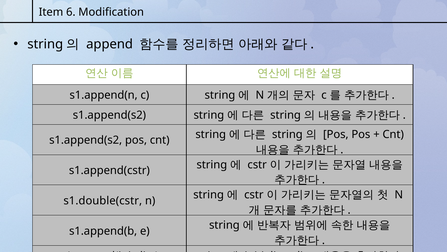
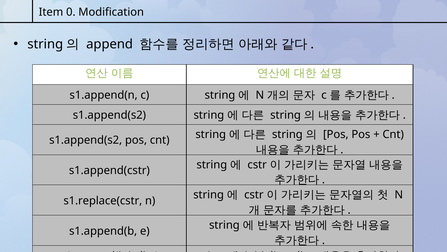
6: 6 -> 0
s1.double(cstr: s1.double(cstr -> s1.replace(cstr
